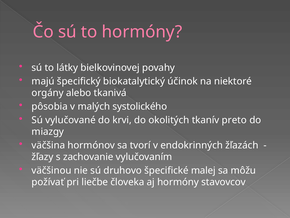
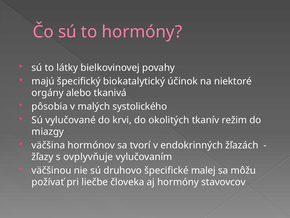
preto: preto -> režim
zachovanie: zachovanie -> ovplyvňuje
